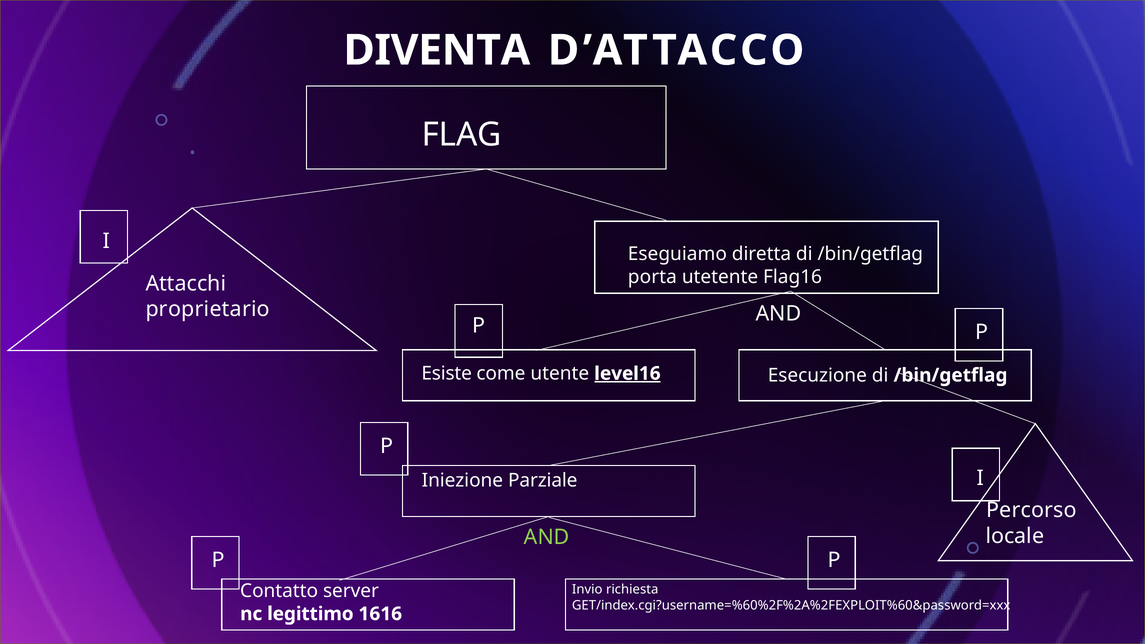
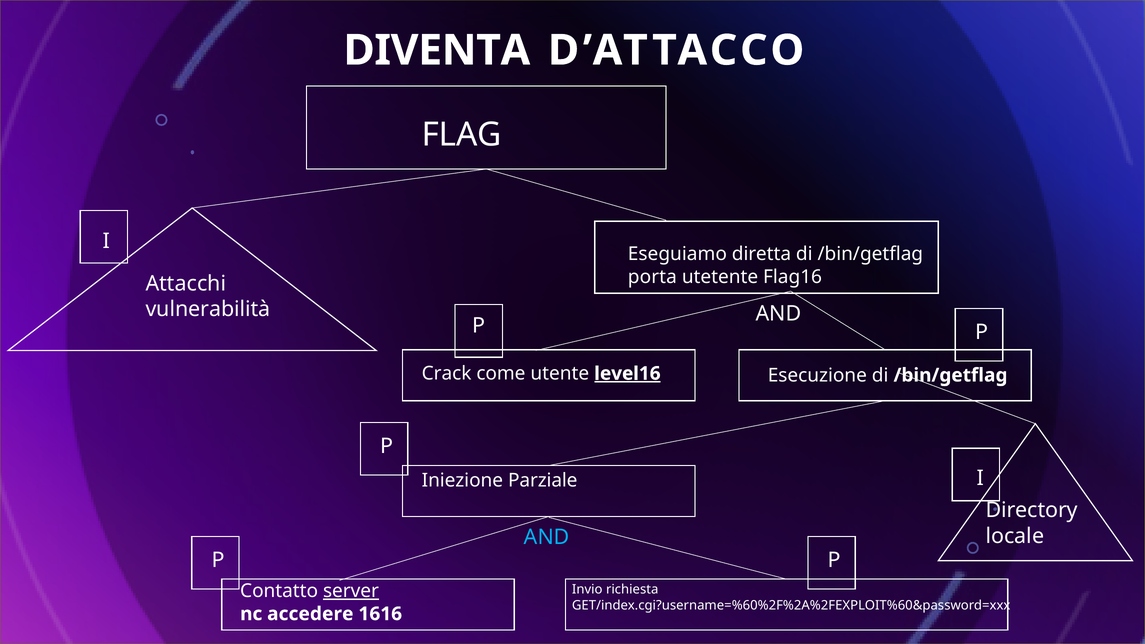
proprietario: proprietario -> vulnerabilità
Esiste: Esiste -> Crack
Percorso: Percorso -> Directory
AND at (547, 537) colour: light green -> light blue
server underline: none -> present
legittimo: legittimo -> accedere
